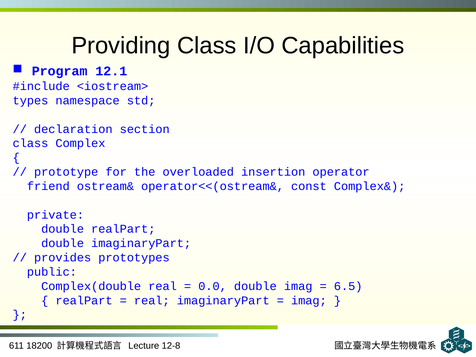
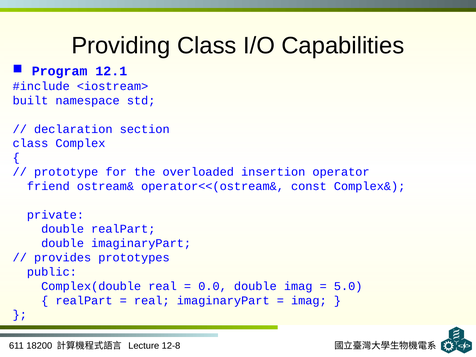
types: types -> built
6.5: 6.5 -> 5.0
